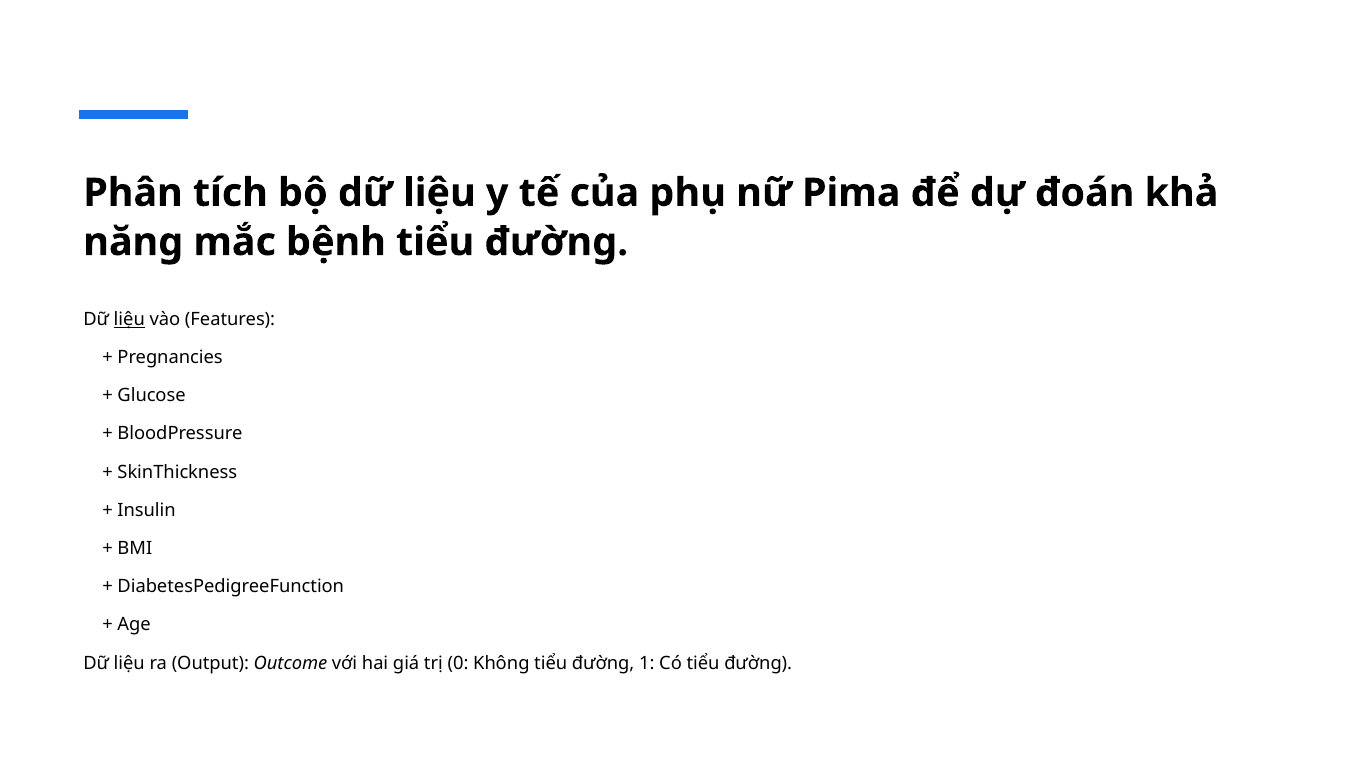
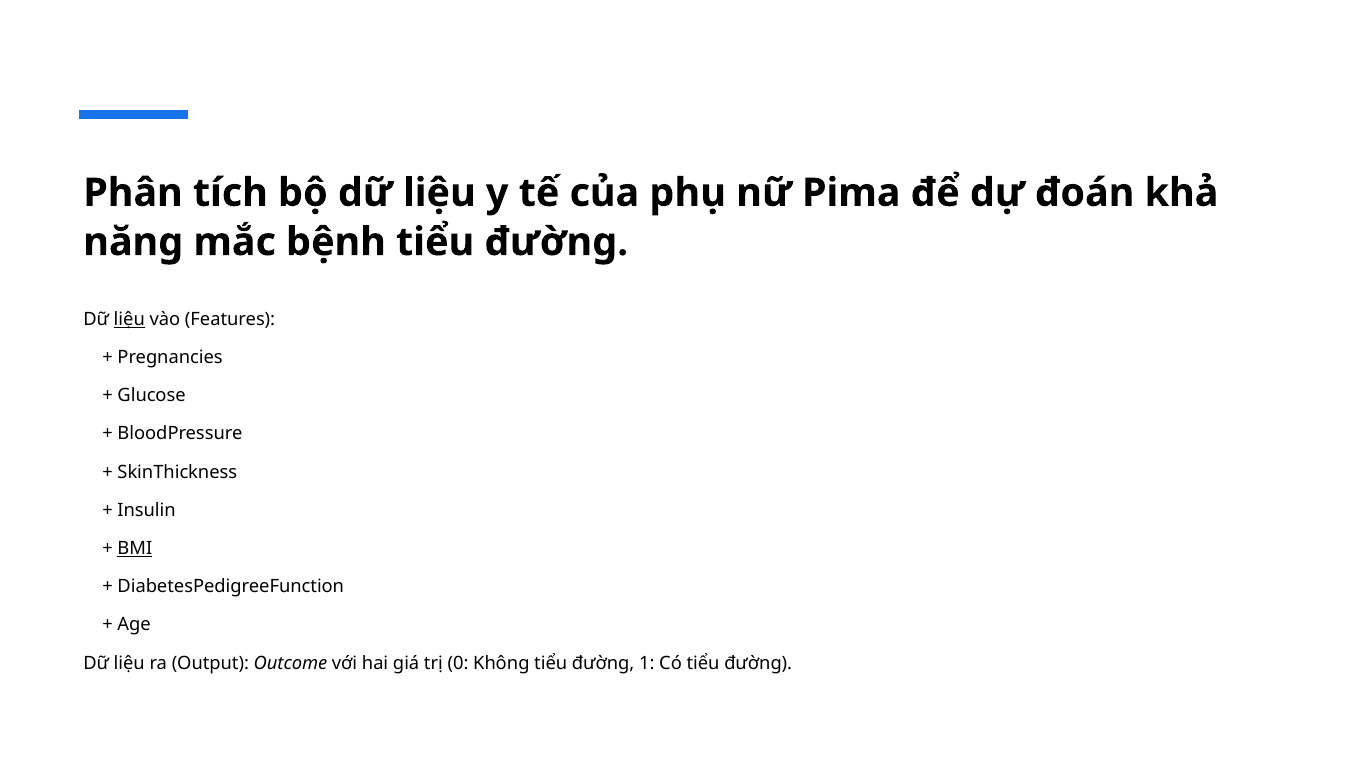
BMI underline: none -> present
